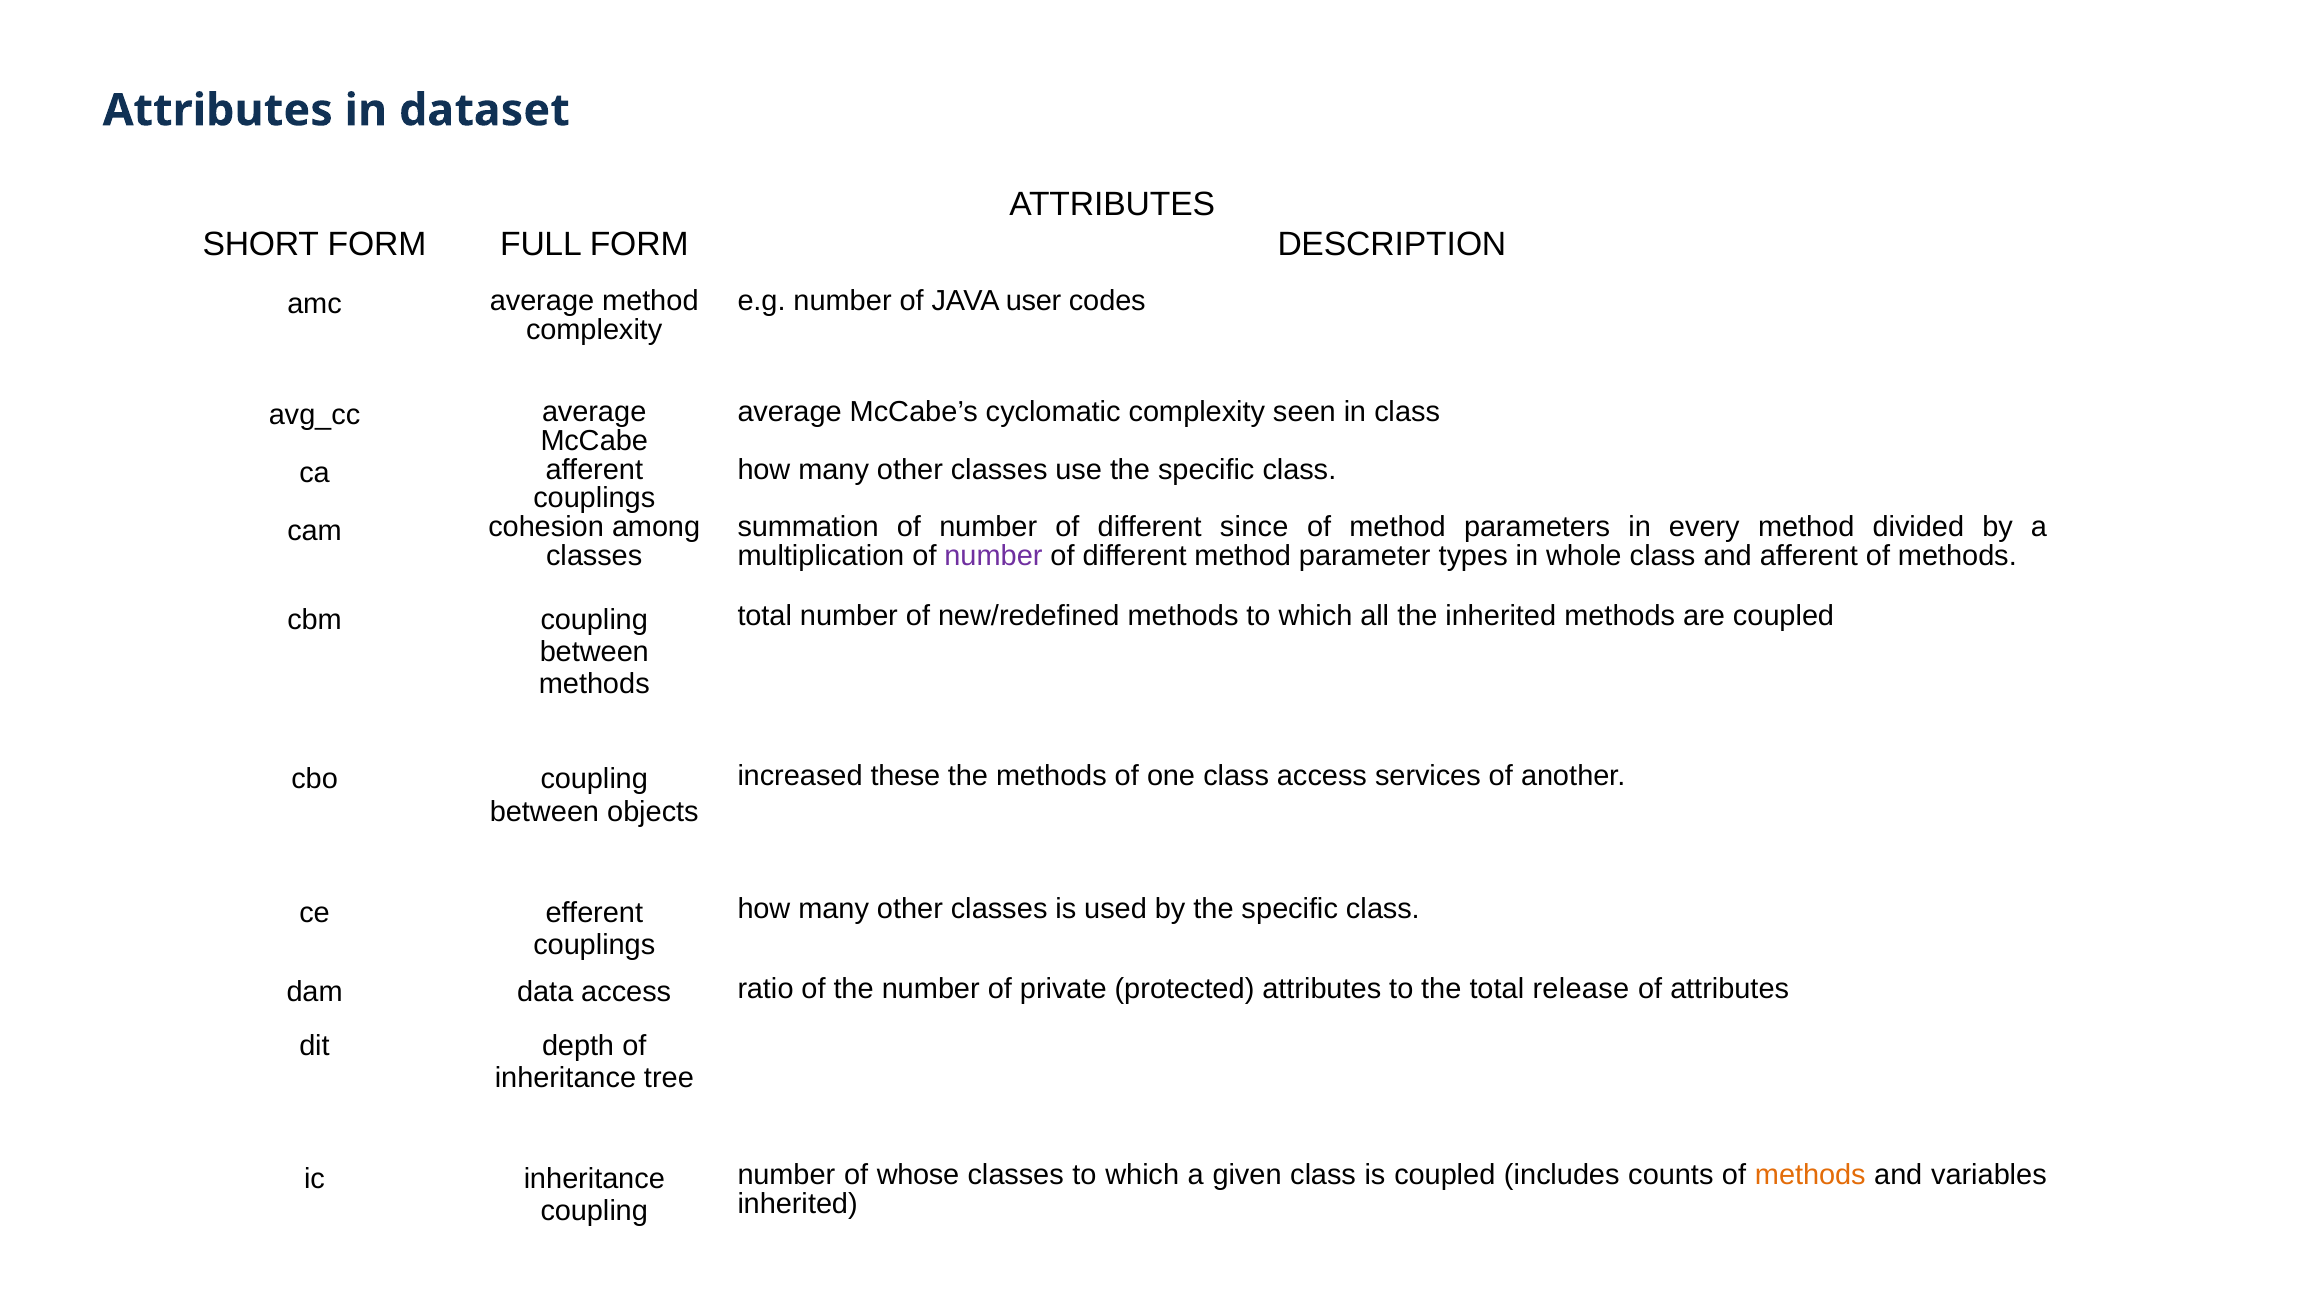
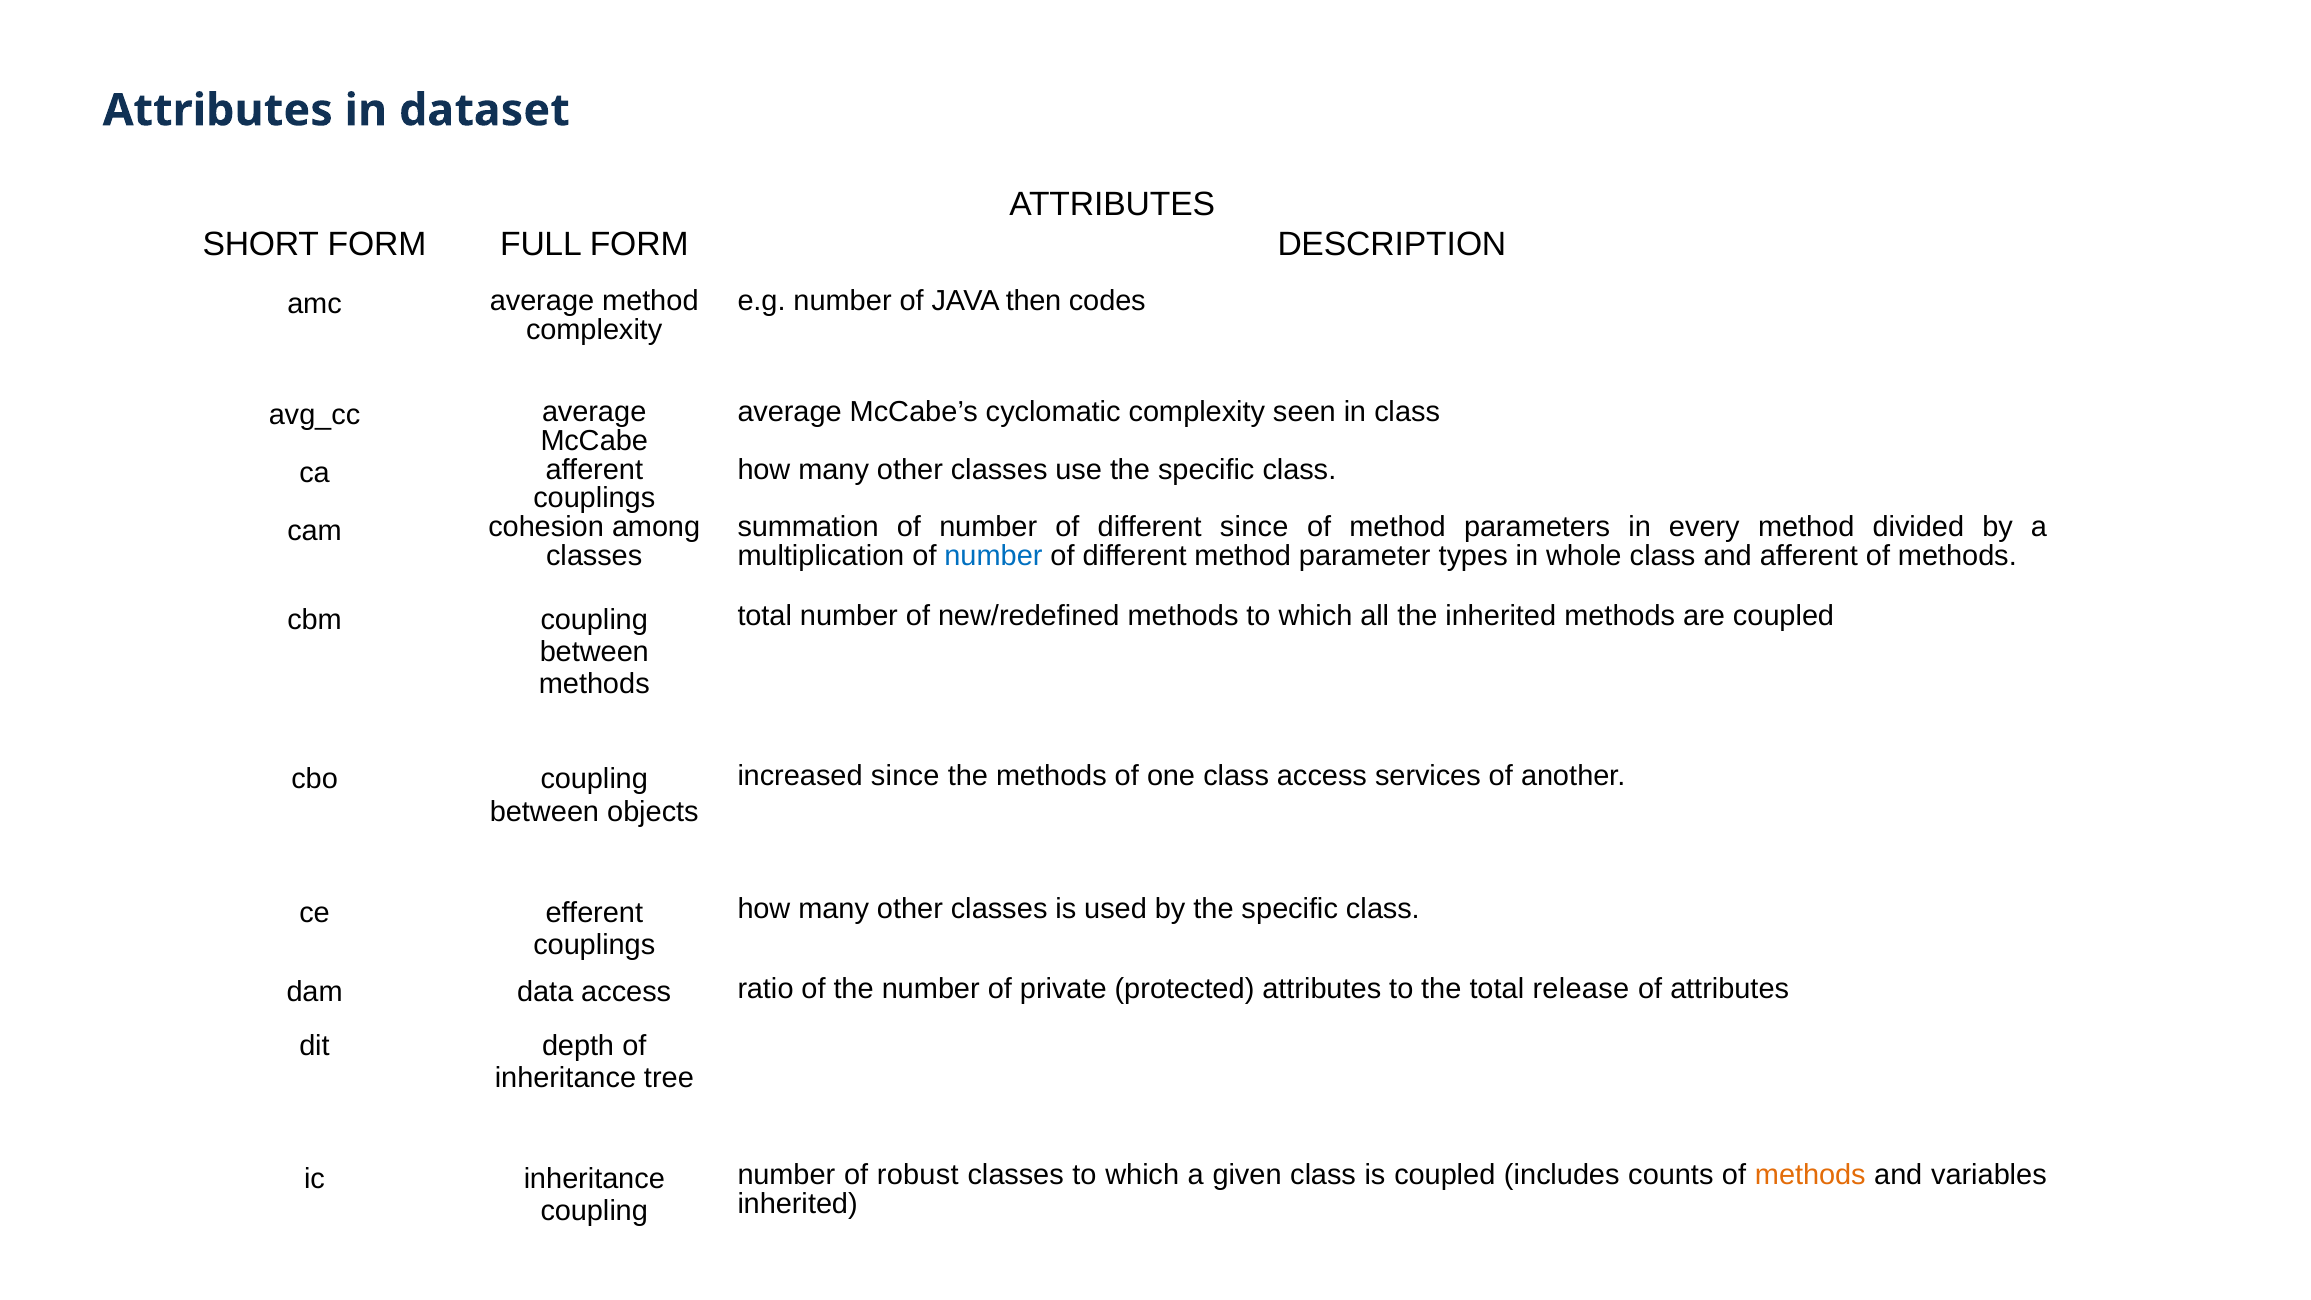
user: user -> then
number at (993, 556) colour: purple -> blue
increased these: these -> since
whose: whose -> robust
